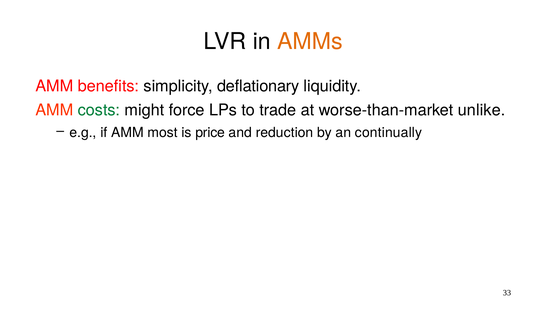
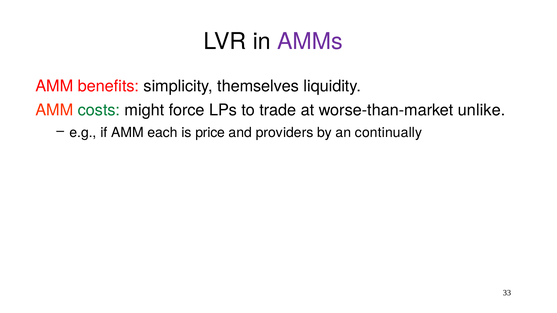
AMMs colour: orange -> purple
deflationary: deflationary -> themselves
most: most -> each
reduction: reduction -> providers
